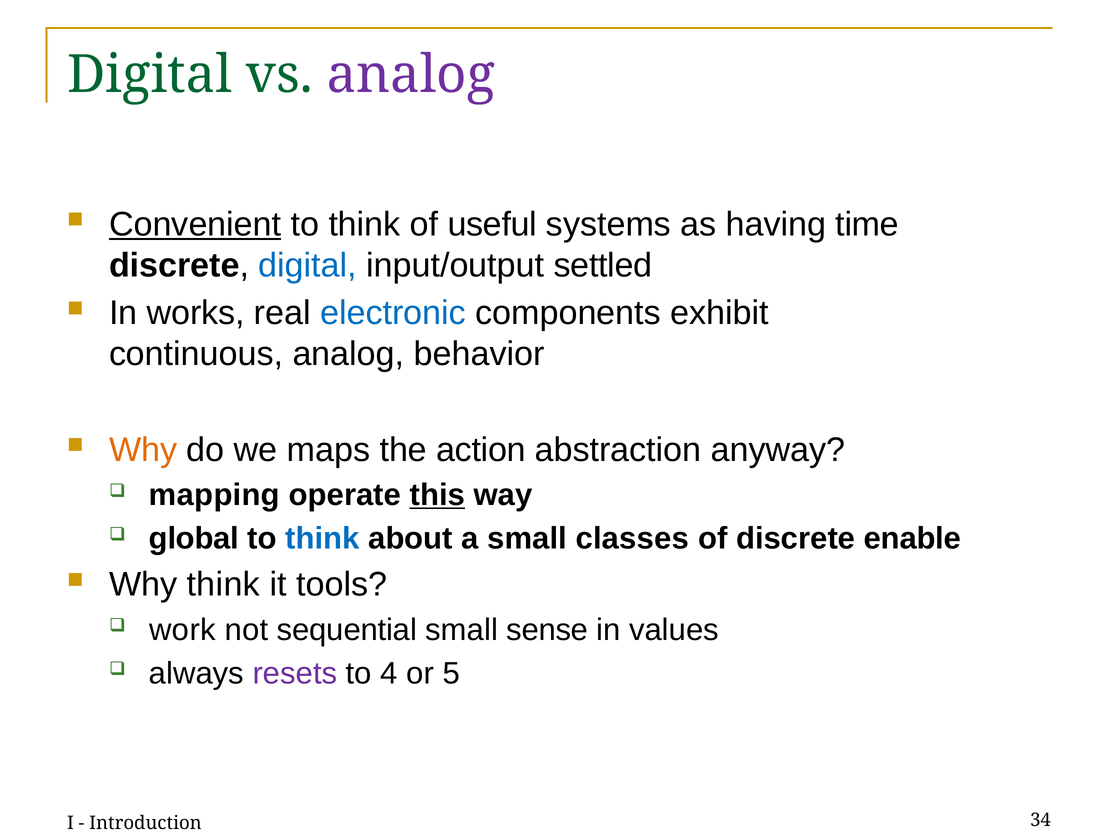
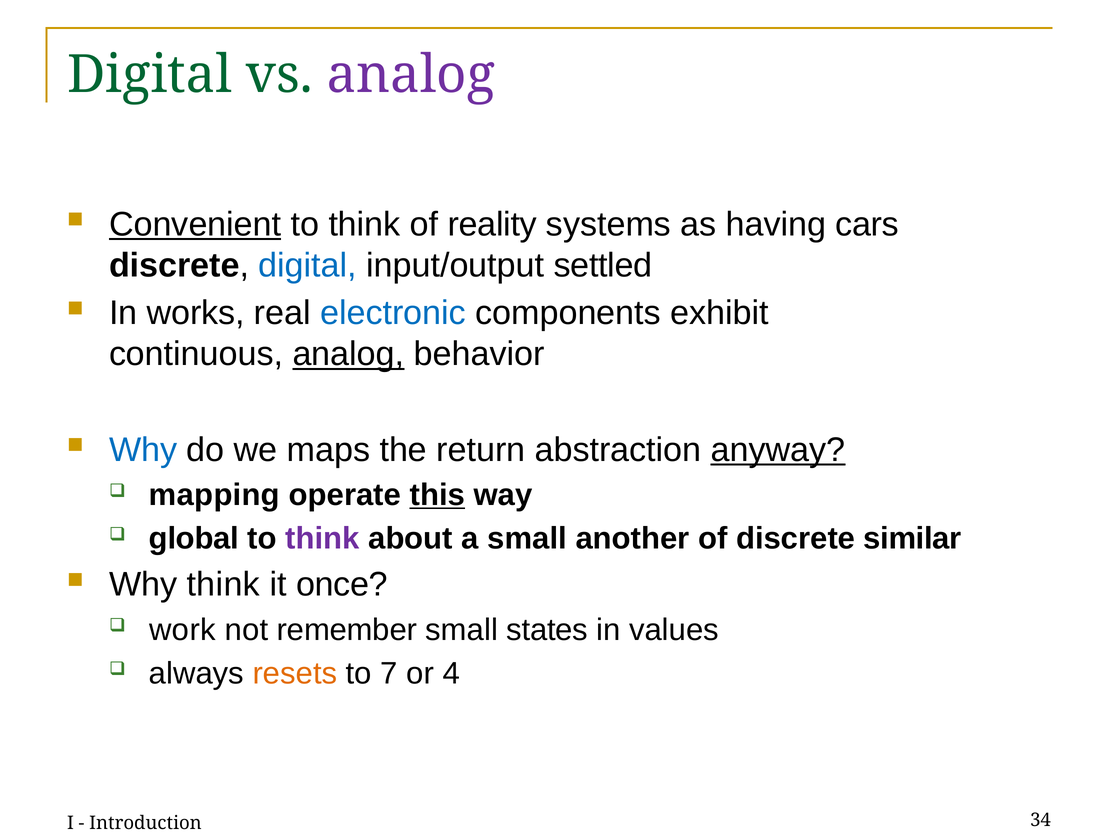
useful: useful -> reality
time: time -> cars
analog at (348, 354) underline: none -> present
Why at (143, 449) colour: orange -> blue
action: action -> return
anyway underline: none -> present
think at (322, 538) colour: blue -> purple
classes: classes -> another
enable: enable -> similar
tools: tools -> once
sequential: sequential -> remember
sense: sense -> states
resets colour: purple -> orange
4: 4 -> 7
5: 5 -> 4
